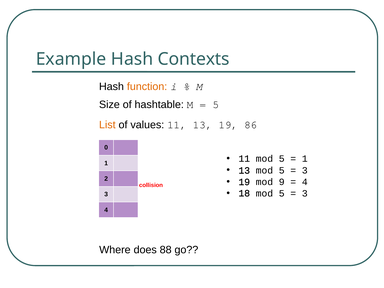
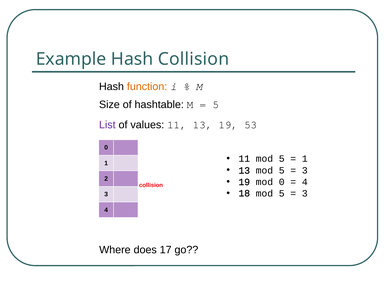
Hash Contexts: Contexts -> Collision
List colour: orange -> purple
86: 86 -> 53
mod 9: 9 -> 0
88: 88 -> 17
